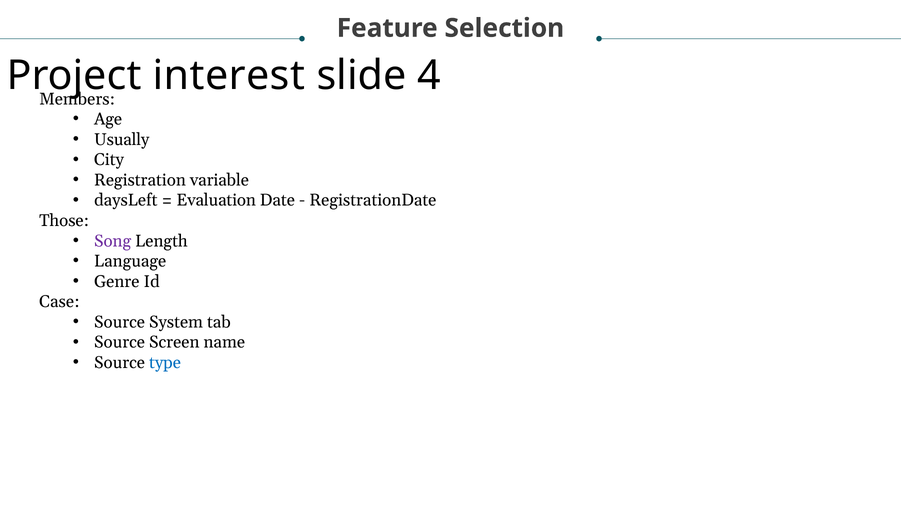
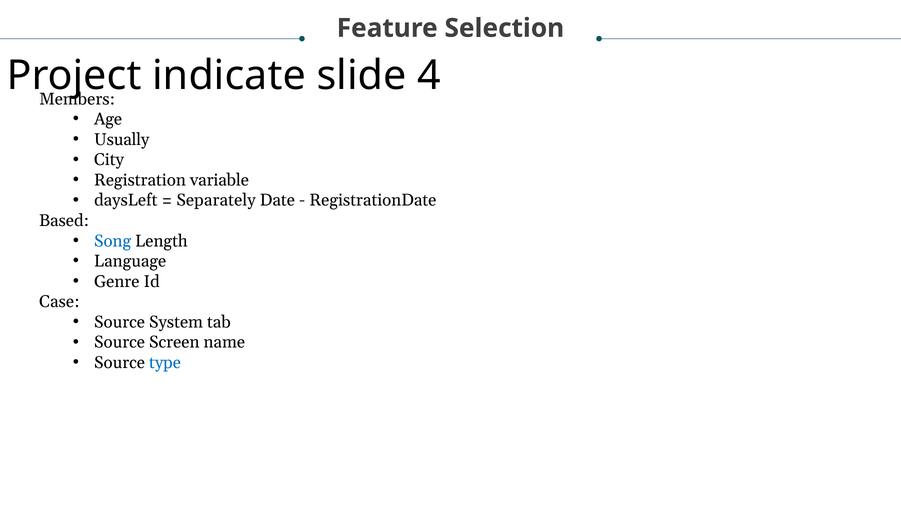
interest: interest -> indicate
Evaluation: Evaluation -> Separately
Those: Those -> Based
Song colour: purple -> blue
